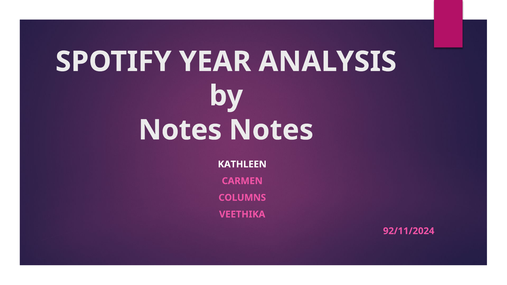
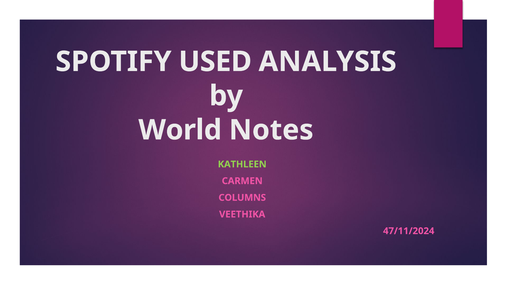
YEAR: YEAR -> USED
Notes at (180, 130): Notes -> World
KATHLEEN colour: white -> light green
92/11/2024: 92/11/2024 -> 47/11/2024
